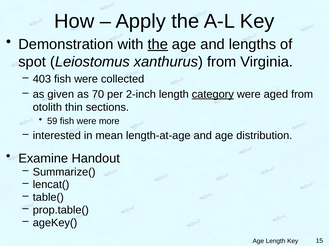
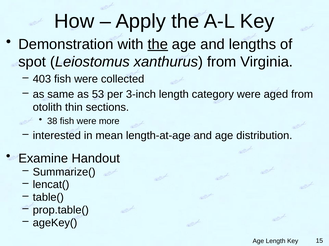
given: given -> same
70: 70 -> 53
2-inch: 2-inch -> 3-inch
category underline: present -> none
59: 59 -> 38
